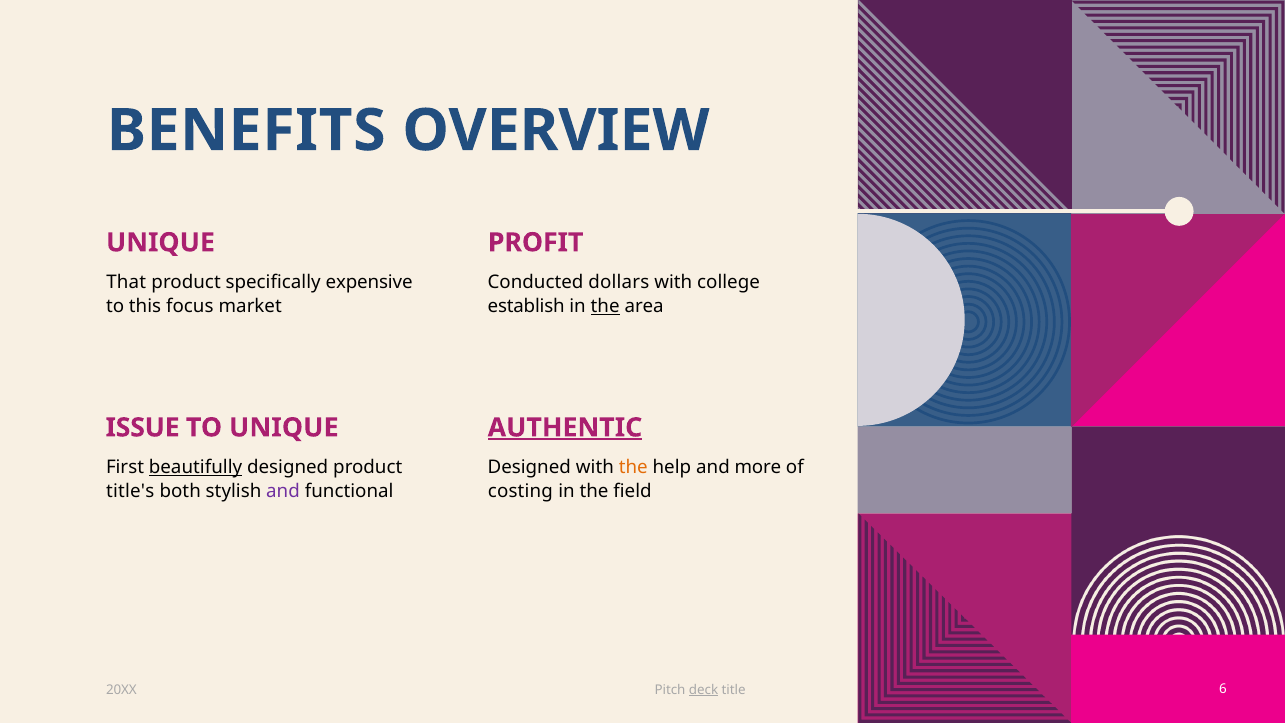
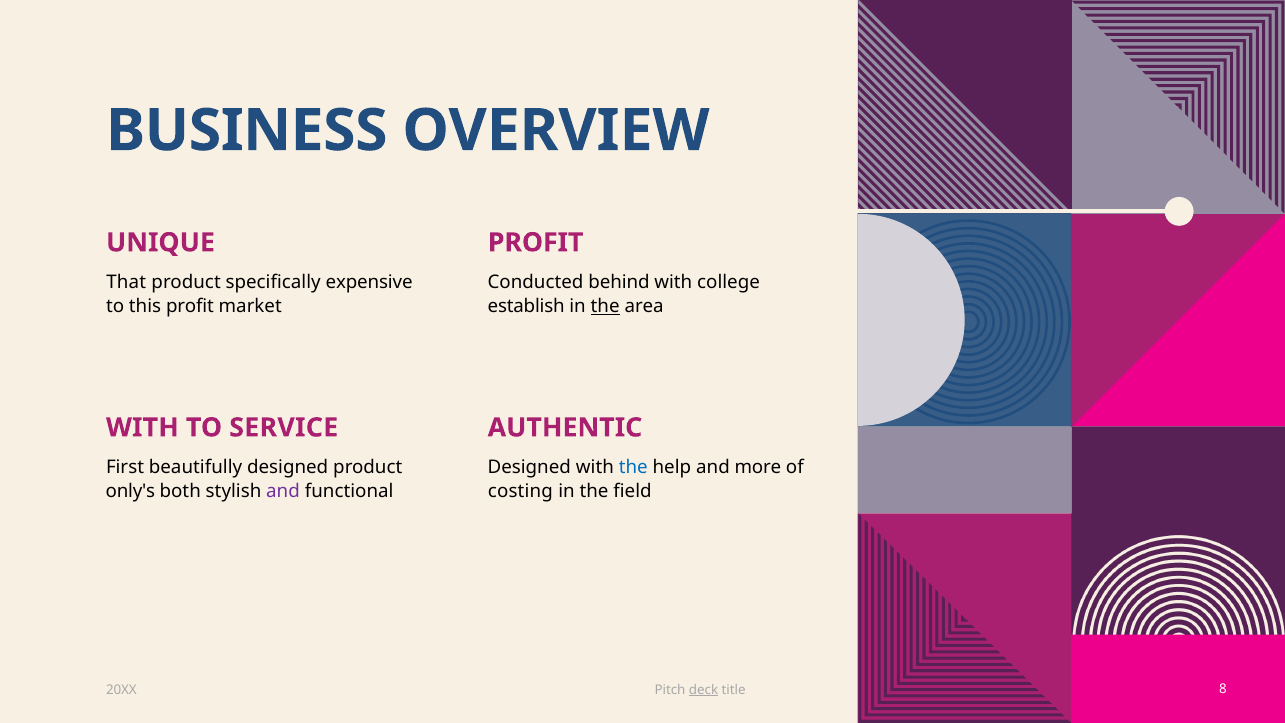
BENEFITS: BENEFITS -> BUSINESS
dollars: dollars -> behind
this focus: focus -> profit
ISSUE at (143, 428): ISSUE -> WITH
TO UNIQUE: UNIQUE -> SERVICE
AUTHENTIC underline: present -> none
beautifully underline: present -> none
the at (633, 467) colour: orange -> blue
title's: title's -> only's
6: 6 -> 8
